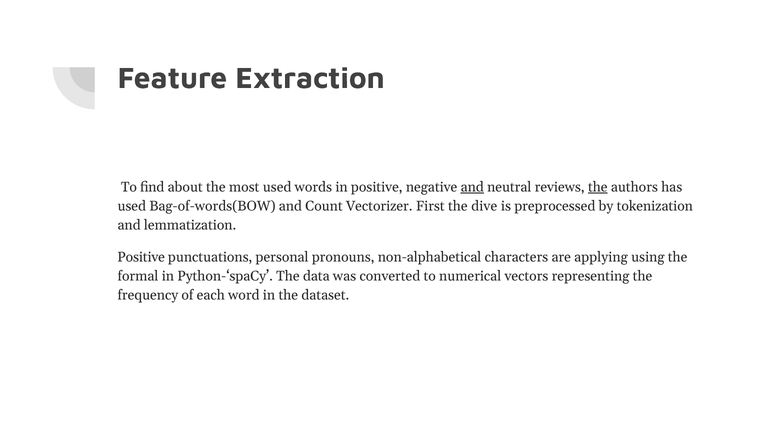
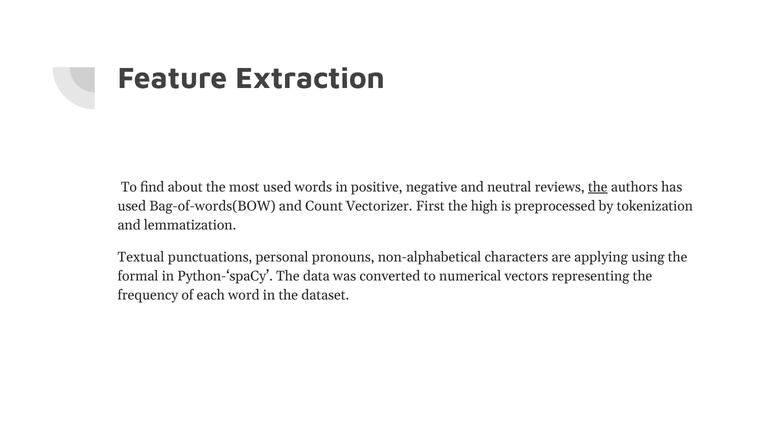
and at (472, 187) underline: present -> none
dive: dive -> high
Positive at (141, 257): Positive -> Textual
